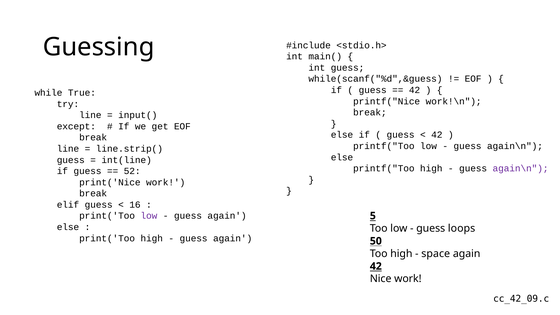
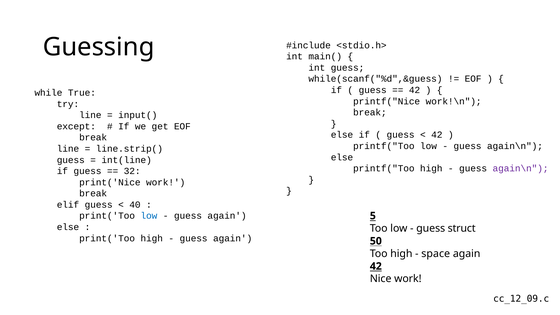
52: 52 -> 32
16: 16 -> 40
low at (149, 216) colour: purple -> blue
loops: loops -> struct
cc_42_09.c: cc_42_09.c -> cc_12_09.c
